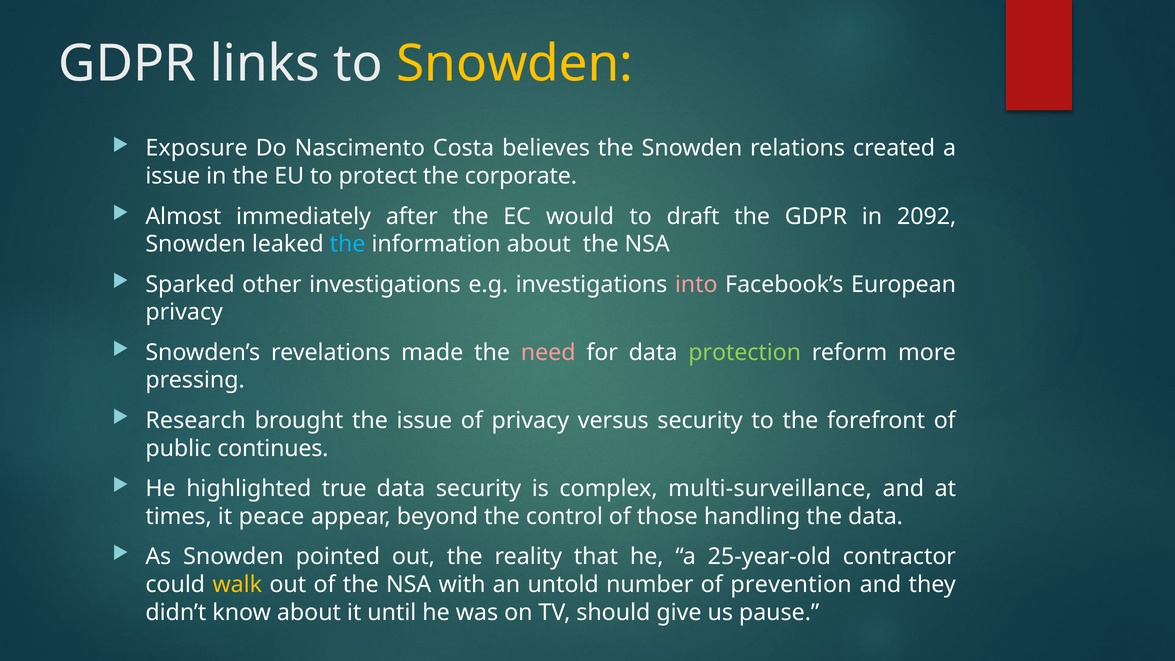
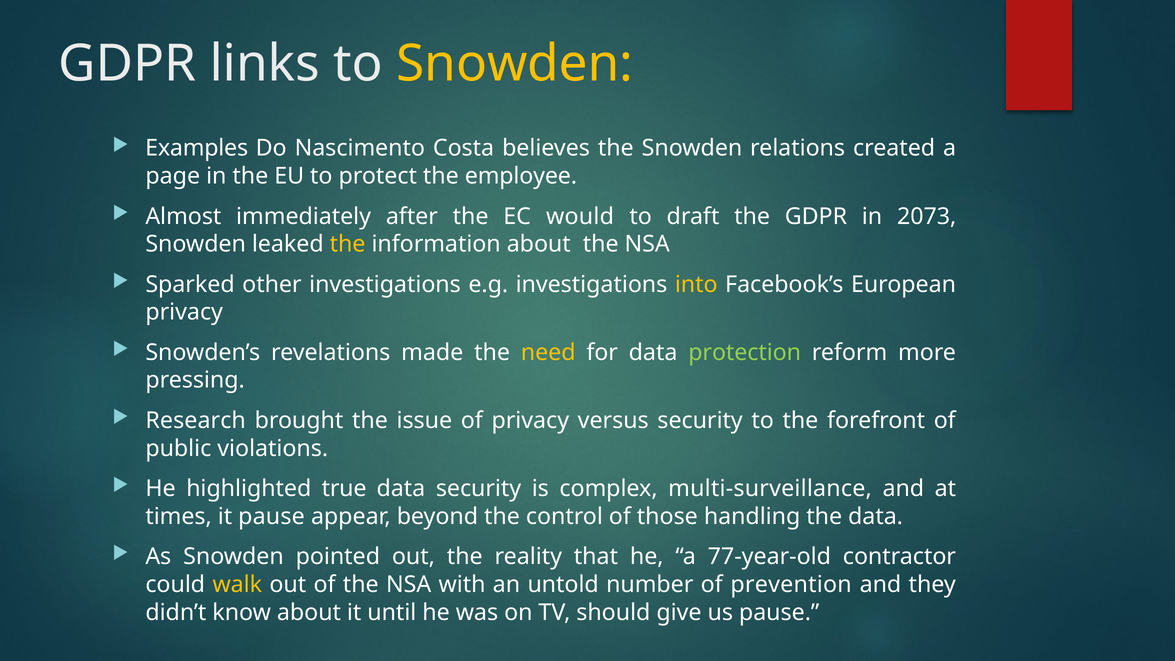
Exposure: Exposure -> Examples
issue at (173, 176): issue -> page
corporate: corporate -> employee
2092: 2092 -> 2073
the at (348, 244) colour: light blue -> yellow
into colour: pink -> yellow
need colour: pink -> yellow
continues: continues -> violations
it peace: peace -> pause
25-year-old: 25-year-old -> 77-year-old
